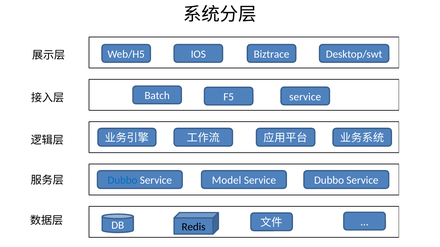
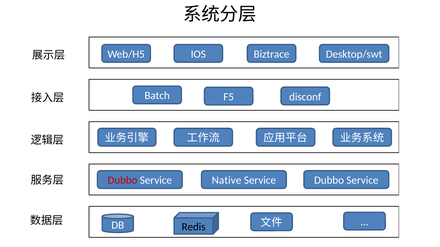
F5 service: service -> disconf
Dubbo at (123, 181) colour: blue -> red
Model: Model -> Native
